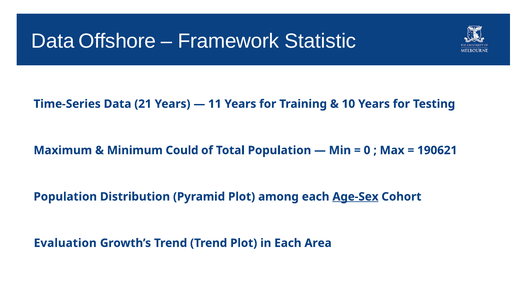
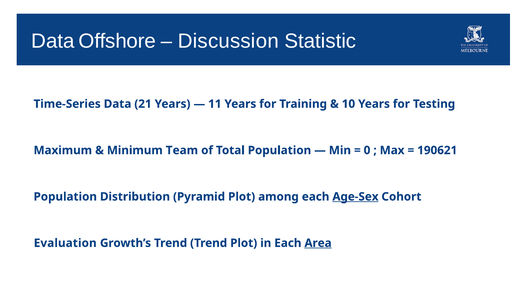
Framework: Framework -> Discussion
Could: Could -> Team
Area underline: none -> present
